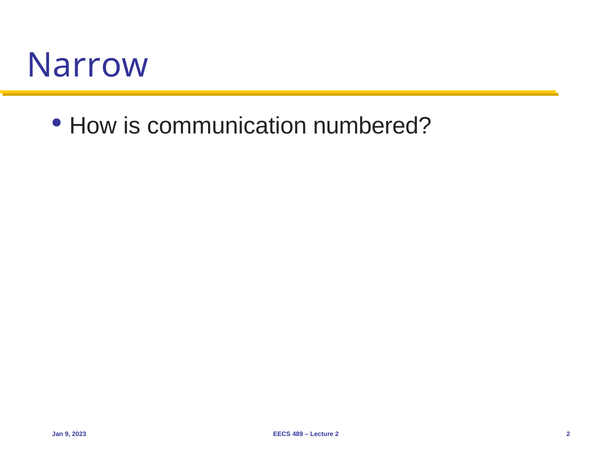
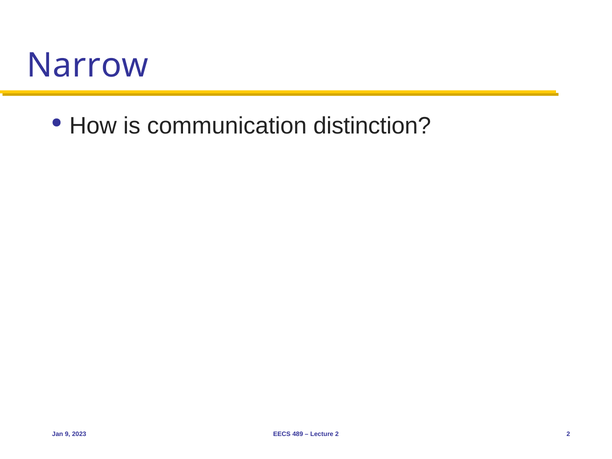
numbered: numbered -> distinction
